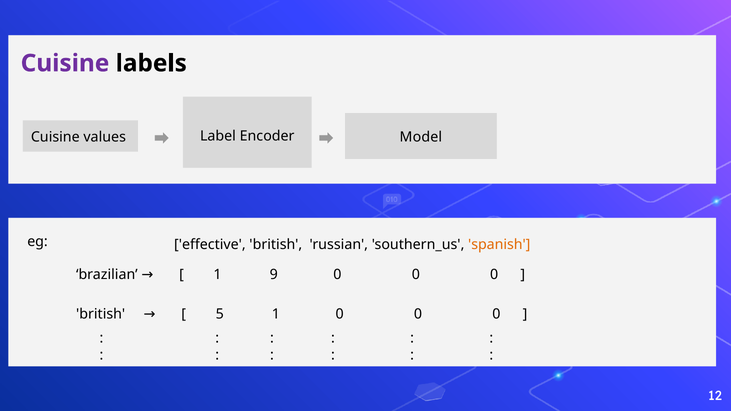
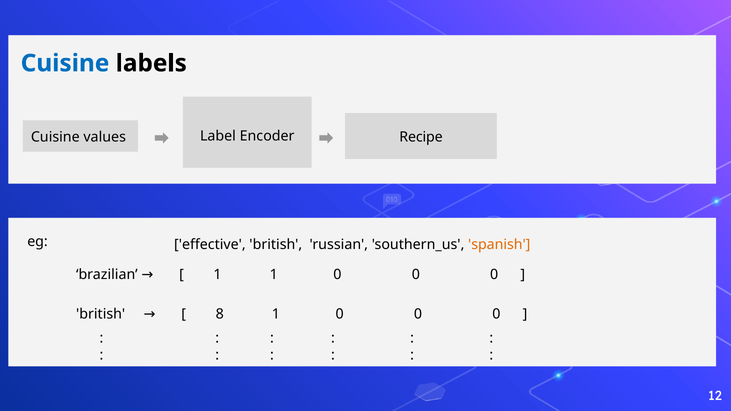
Cuisine at (65, 63) colour: purple -> blue
Model: Model -> Recipe
1 9: 9 -> 1
5: 5 -> 8
